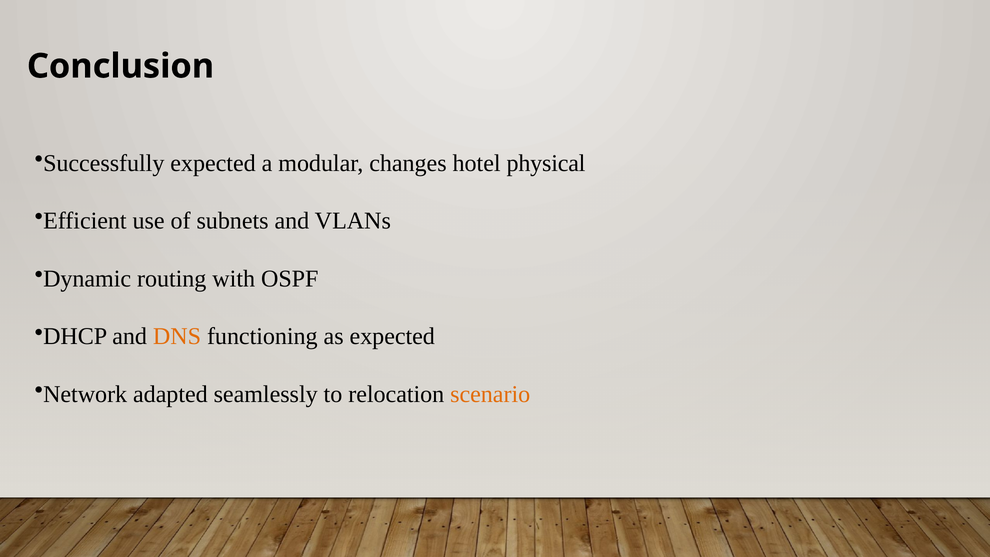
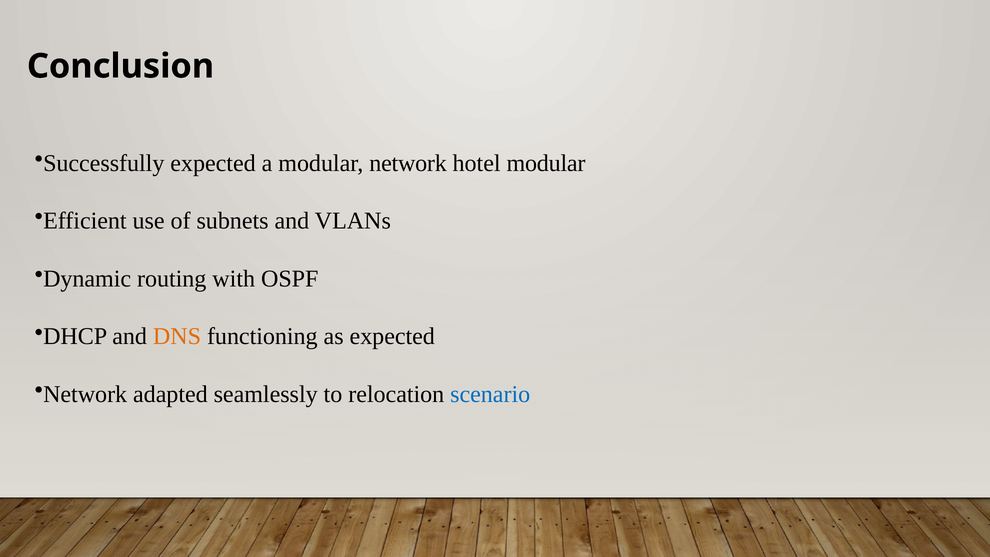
modular changes: changes -> network
hotel physical: physical -> modular
scenario colour: orange -> blue
